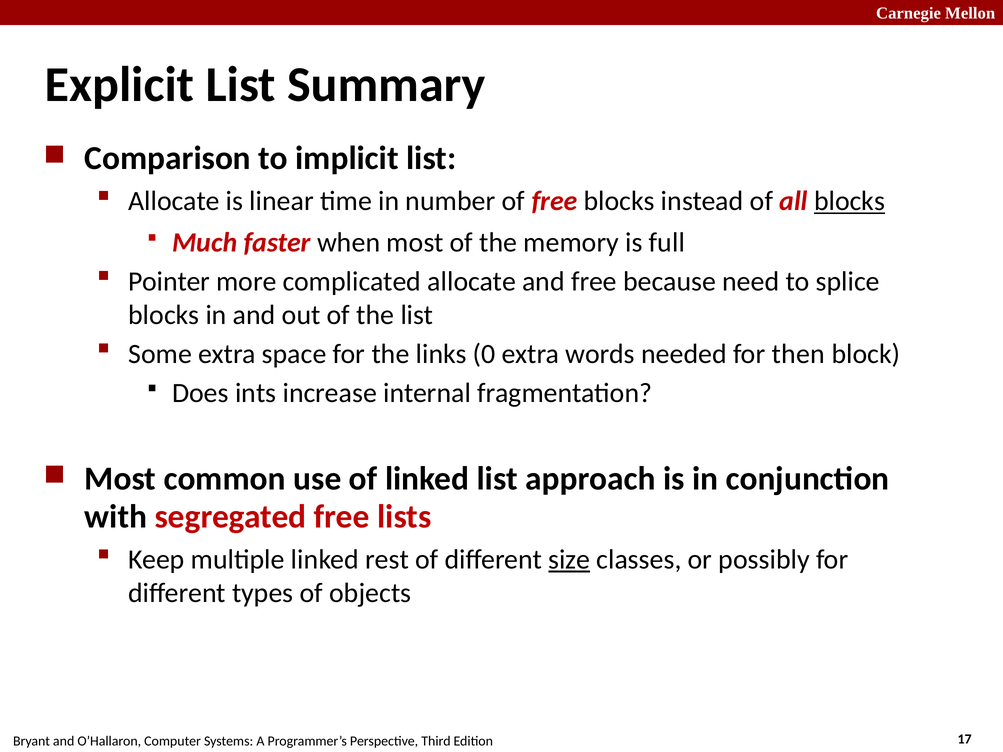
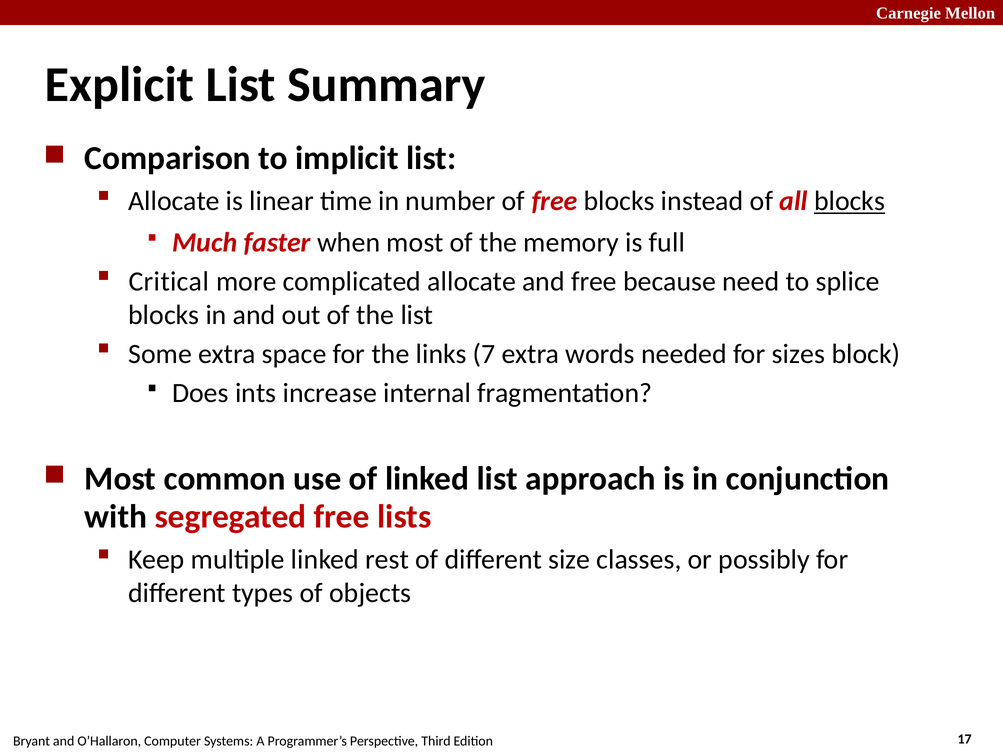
Pointer: Pointer -> Critical
0: 0 -> 7
then: then -> sizes
size underline: present -> none
